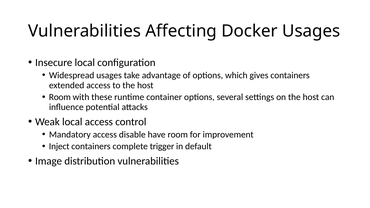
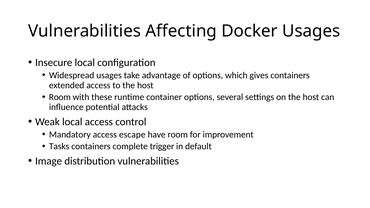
disable: disable -> escape
Inject: Inject -> Tasks
